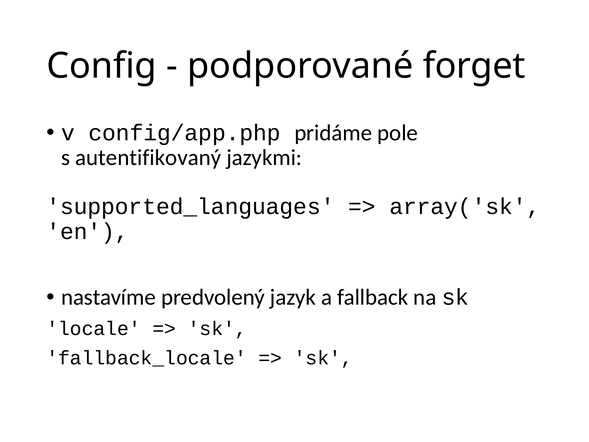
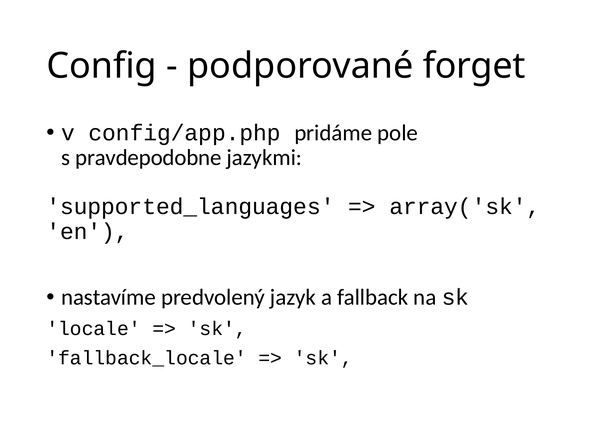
autentifikovaný: autentifikovaný -> pravdepodobne
